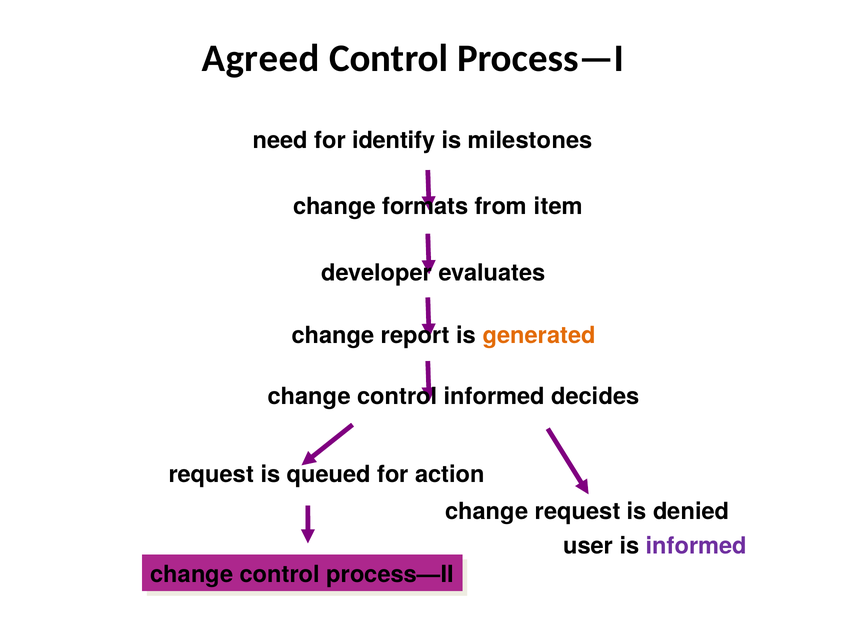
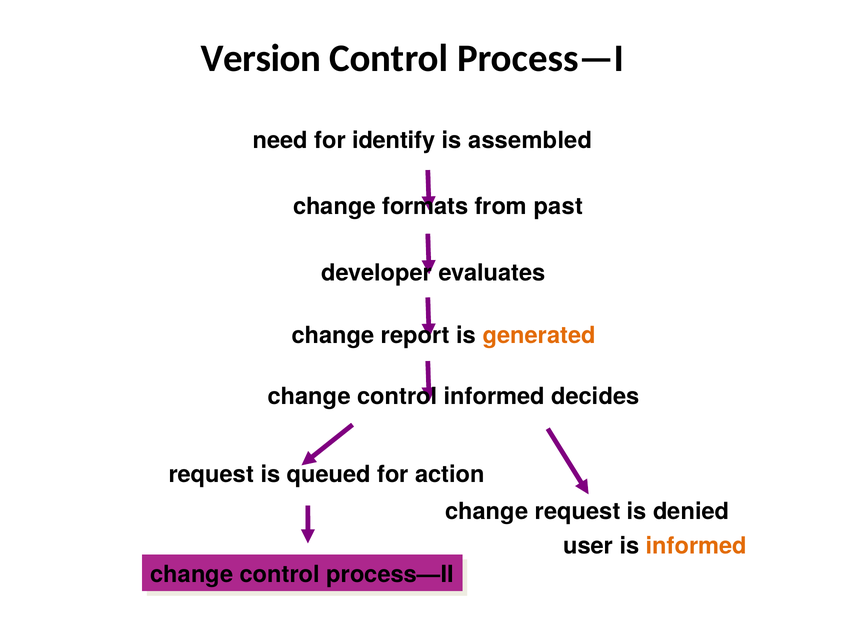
Agreed: Agreed -> Version
milestones: milestones -> assembled
item: item -> past
informed at (696, 546) colour: purple -> orange
